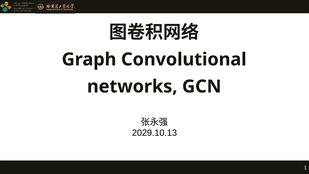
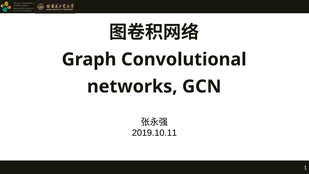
2029.10.13: 2029.10.13 -> 2019.10.11
